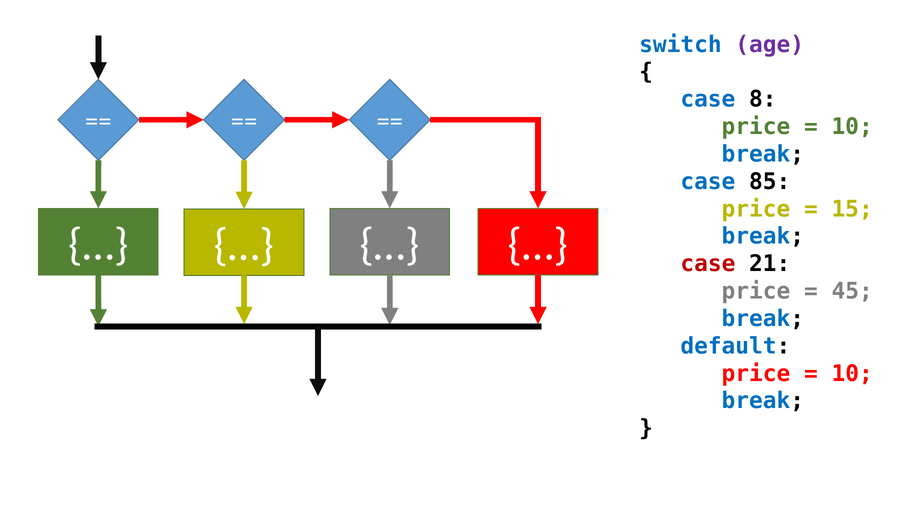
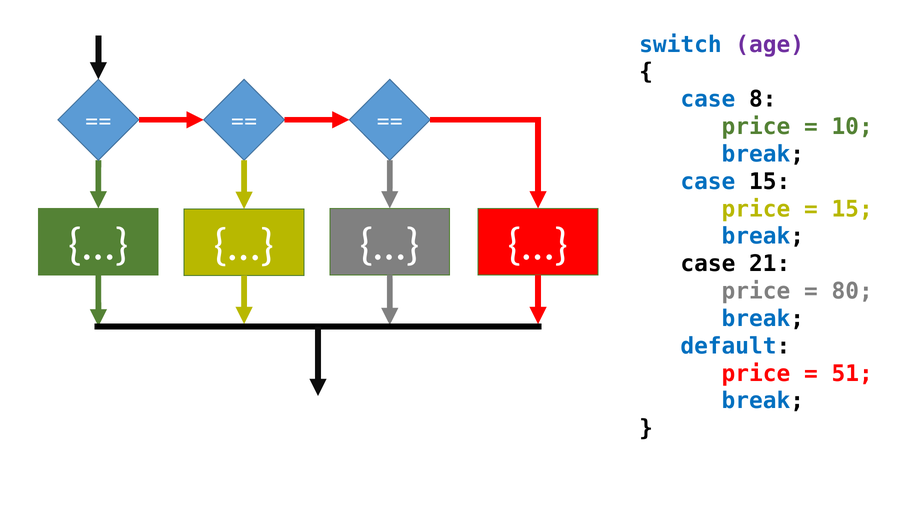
case 85: 85 -> 15
case at (708, 264) colour: red -> black
45: 45 -> 80
10 at (852, 373): 10 -> 51
